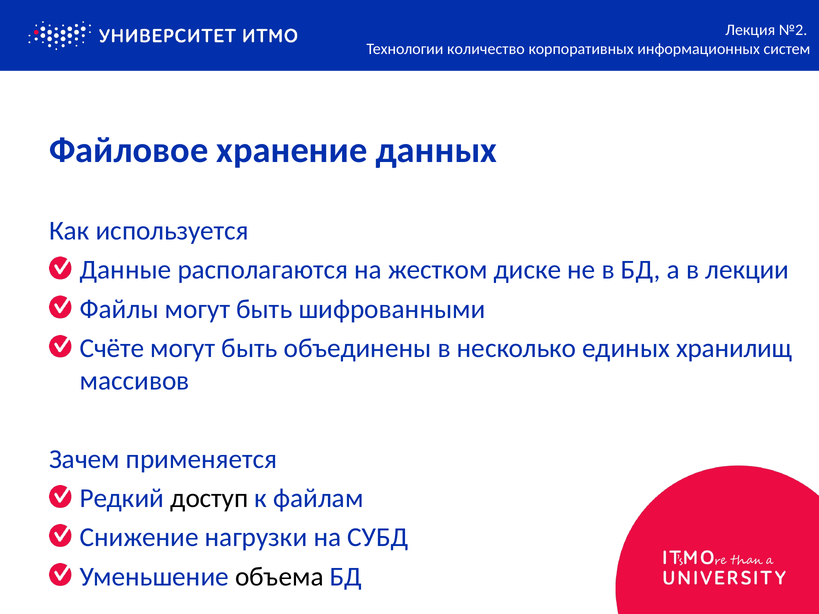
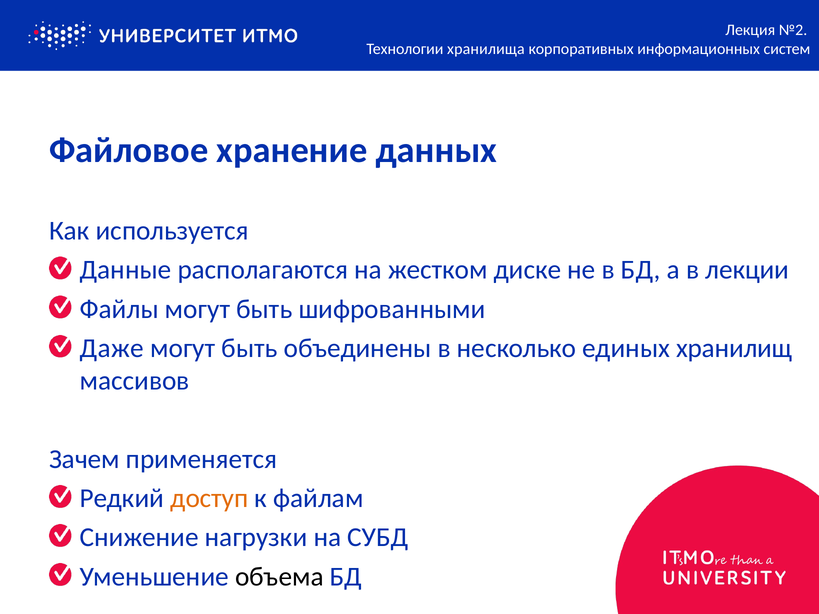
количество: количество -> хранилища
Счёте: Счёте -> Даже
доступ colour: black -> orange
